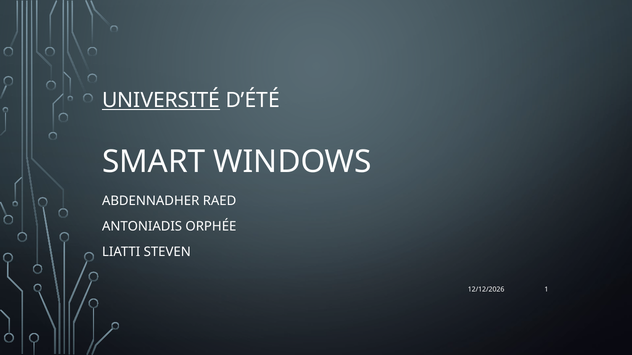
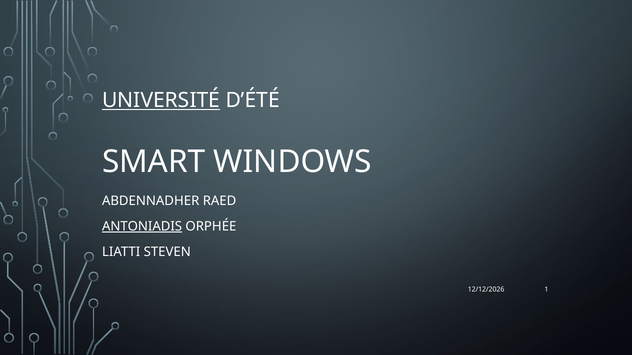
ANTONIADIS underline: none -> present
